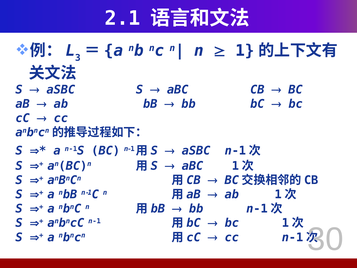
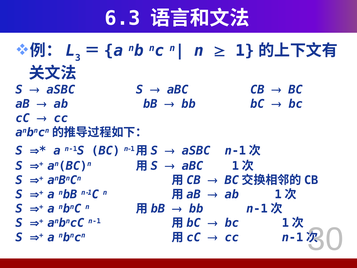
2.1: 2.1 -> 6.3
